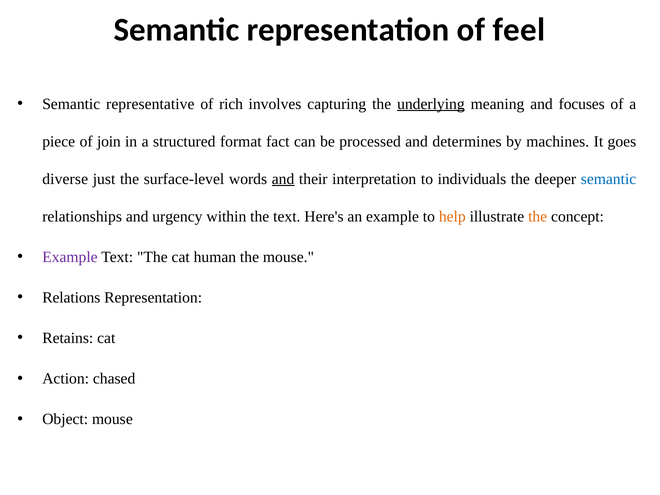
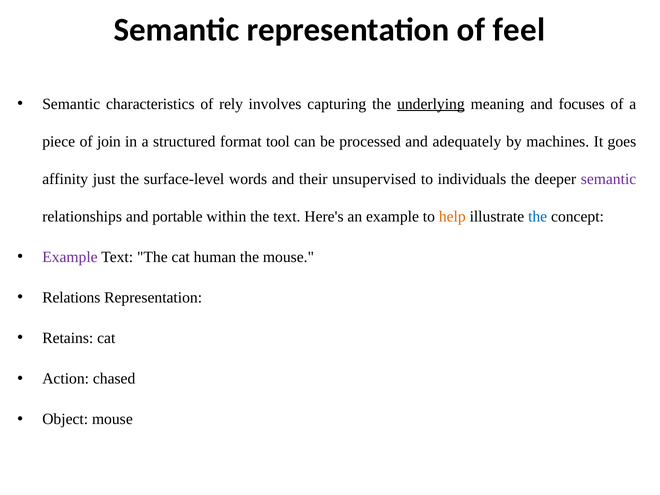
representative: representative -> characteristics
rich: rich -> rely
fact: fact -> tool
determines: determines -> adequately
diverse: diverse -> affinity
and at (283, 179) underline: present -> none
interpretation: interpretation -> unsupervised
semantic at (609, 179) colour: blue -> purple
urgency: urgency -> portable
the at (538, 216) colour: orange -> blue
